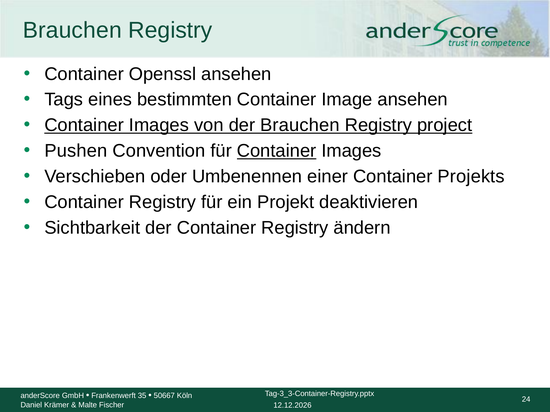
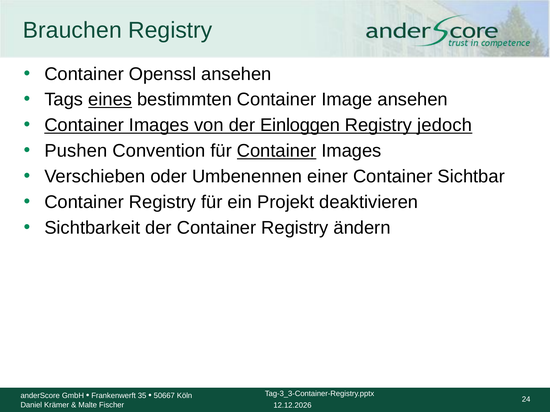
eines underline: none -> present
der Brauchen: Brauchen -> Einloggen
project: project -> jedoch
Projekts: Projekts -> Sichtbar
